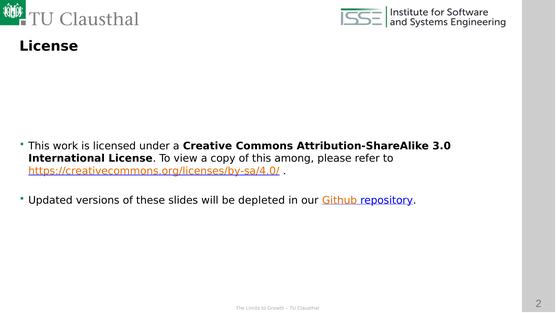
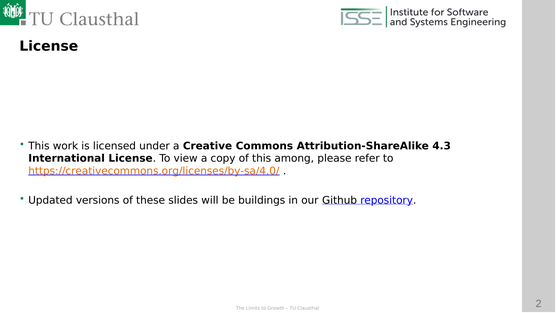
3.0: 3.0 -> 4.3
depleted: depleted -> buildings
Github colour: orange -> black
